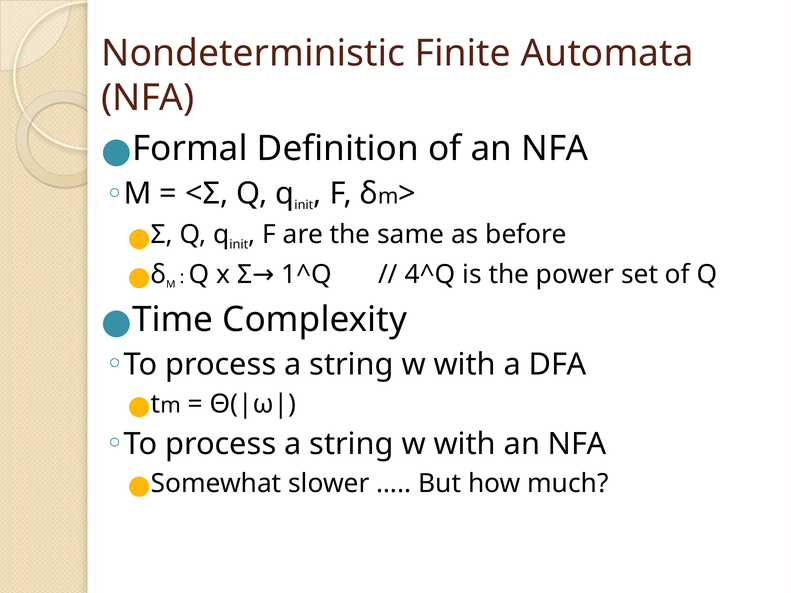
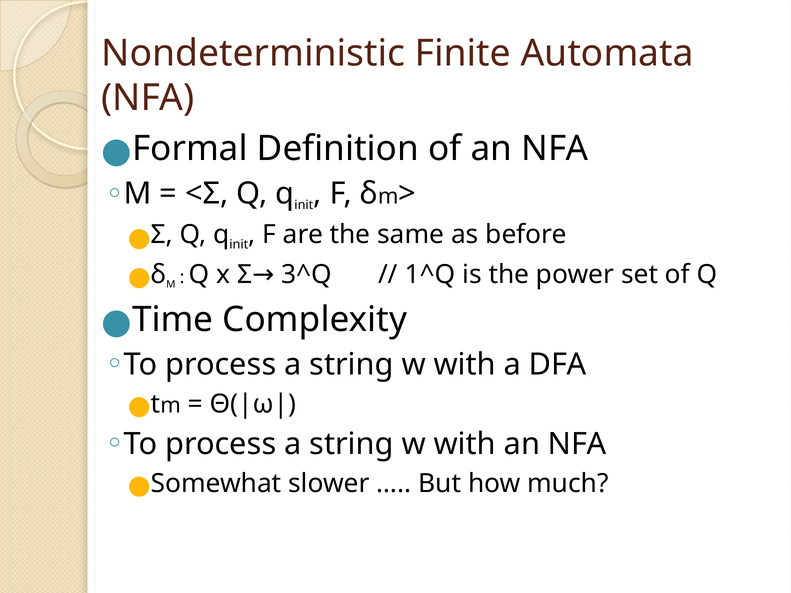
4^Q: 4^Q -> 1^Q
1^Q: 1^Q -> 3^Q
